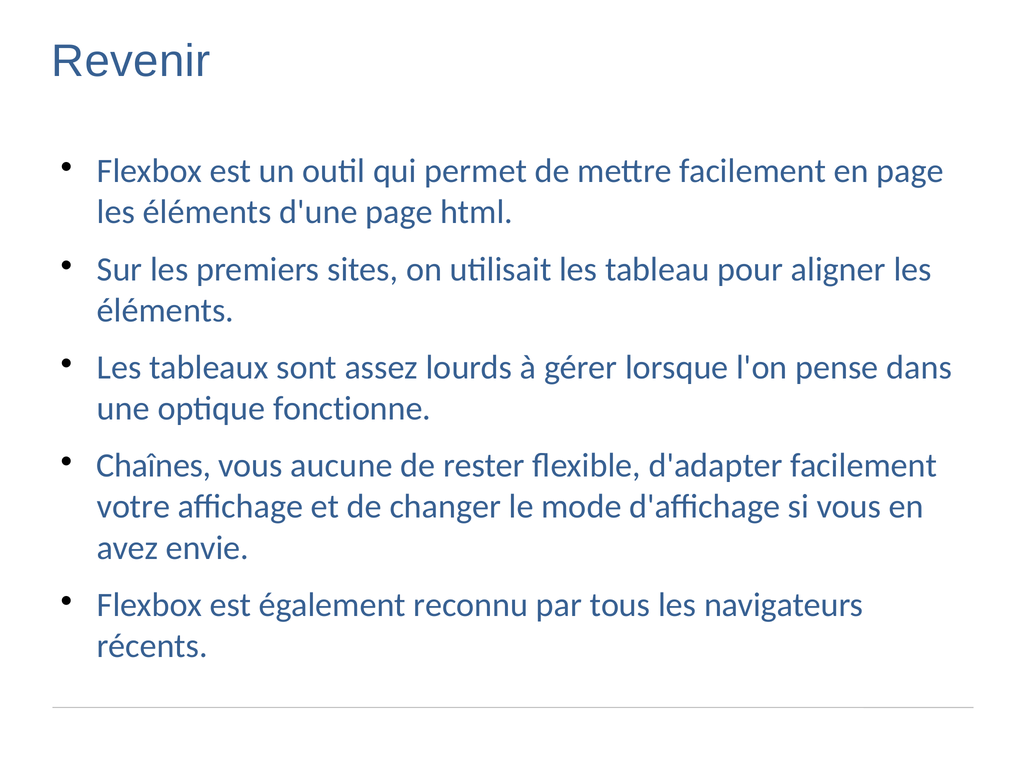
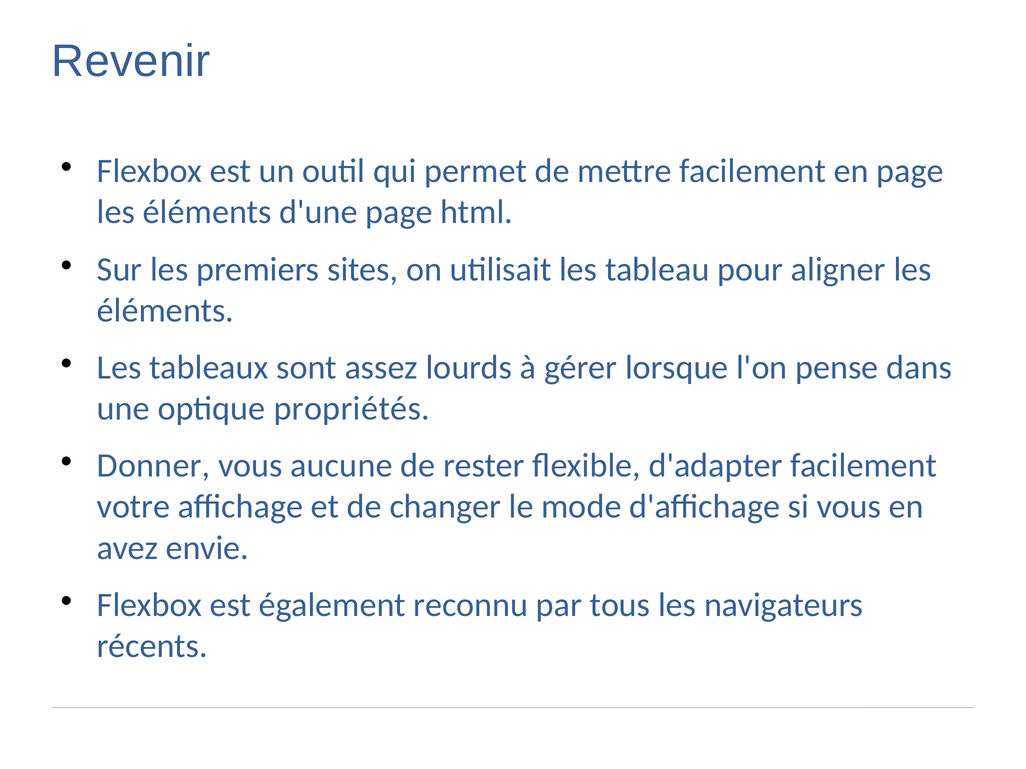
fonctionne: fonctionne -> propriétés
Chaînes: Chaînes -> Donner
